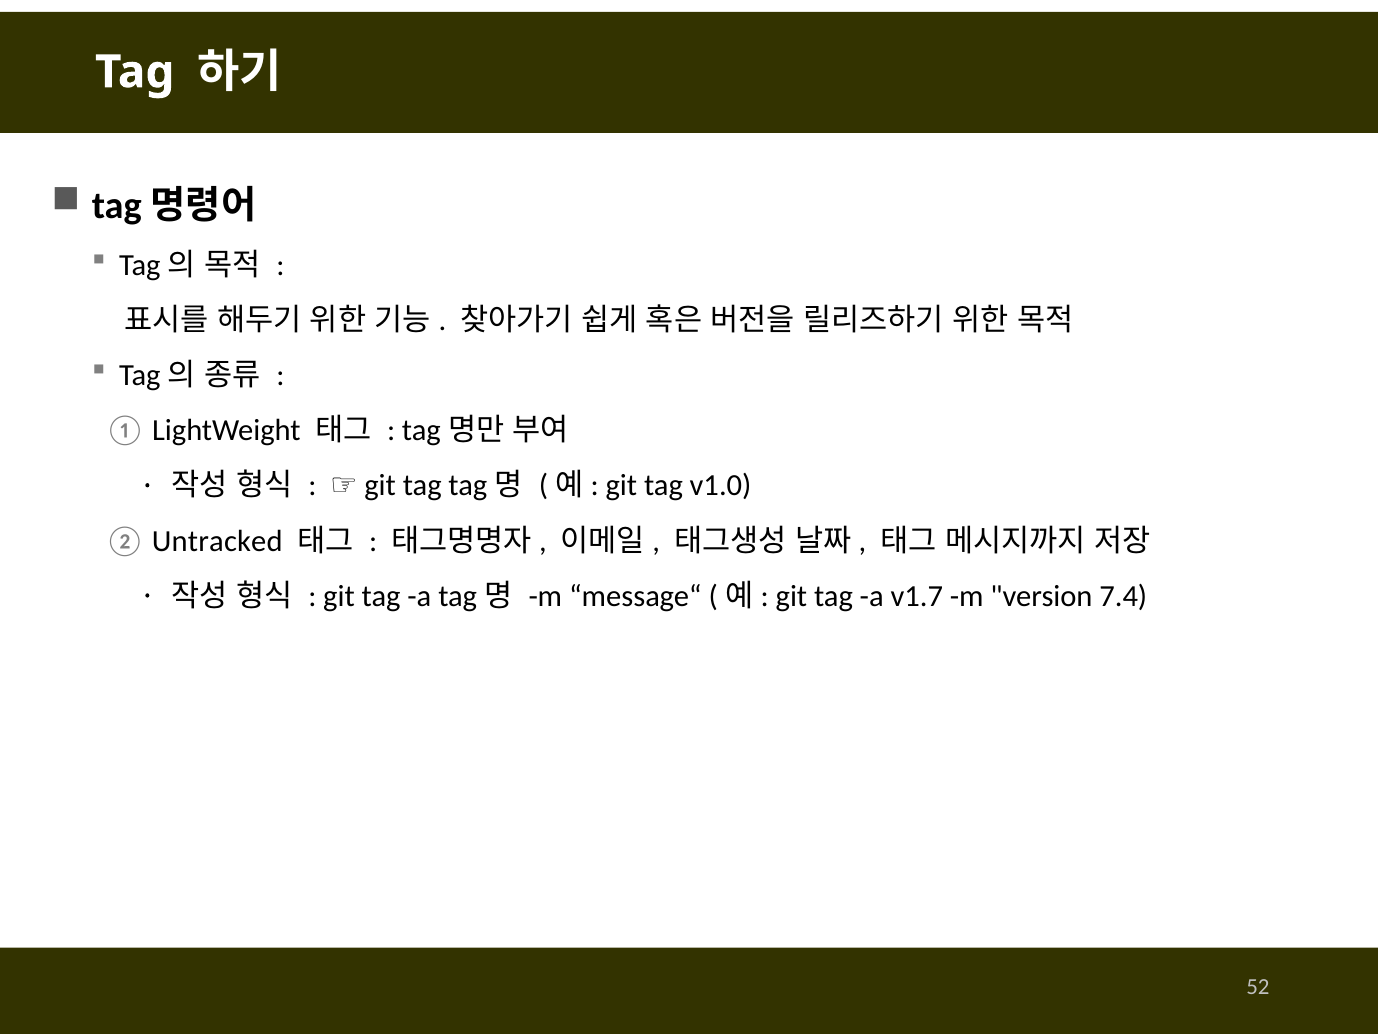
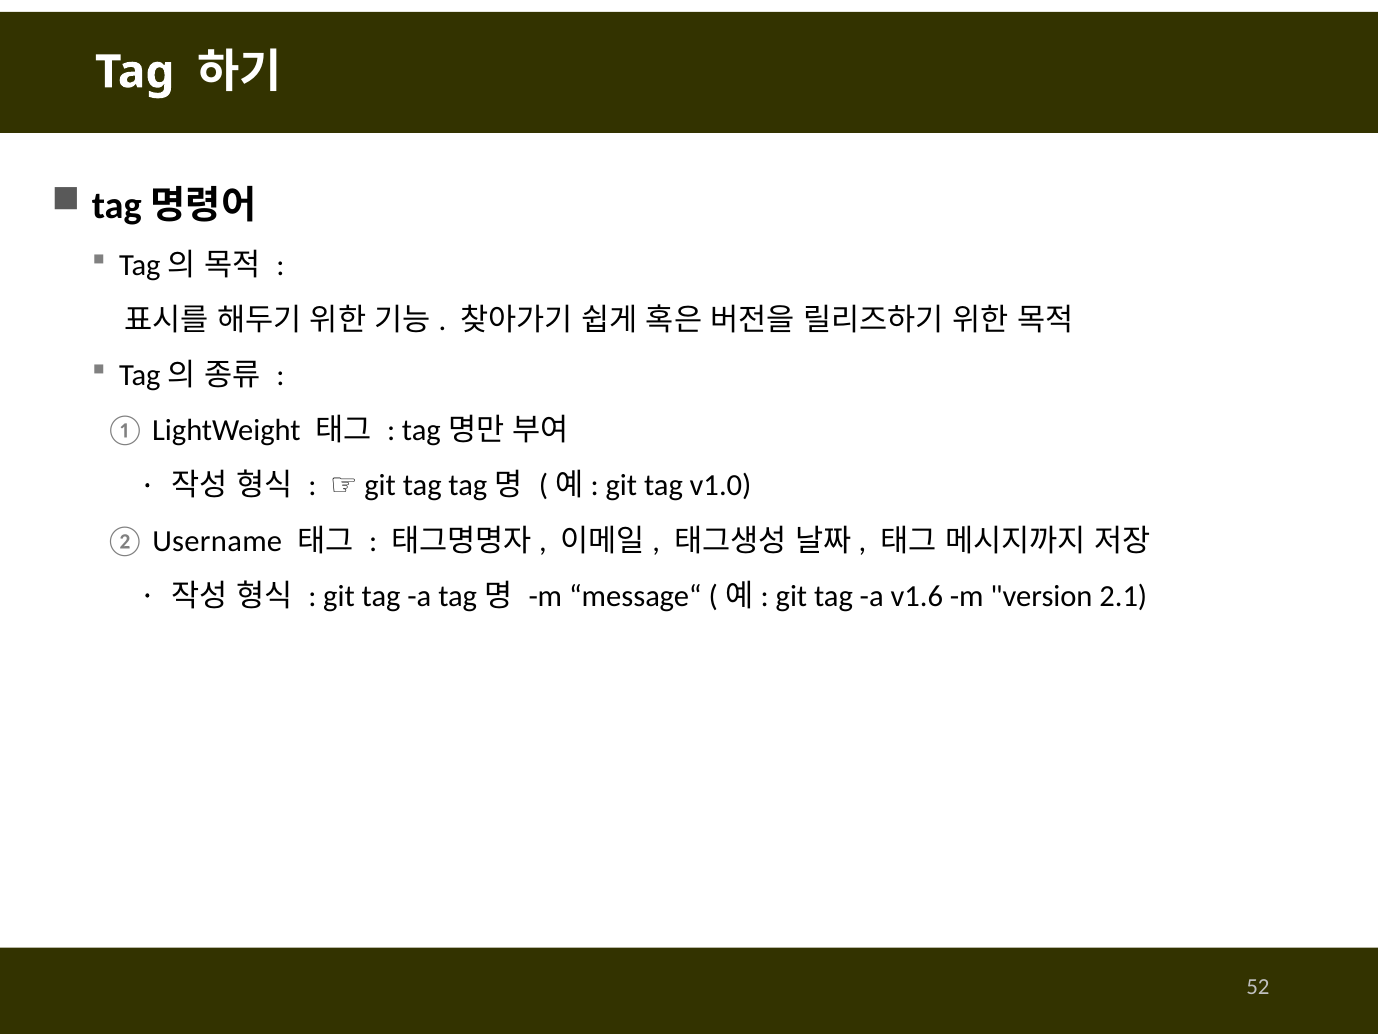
Untracked: Untracked -> Username
v1.7: v1.7 -> v1.6
7.4: 7.4 -> 2.1
